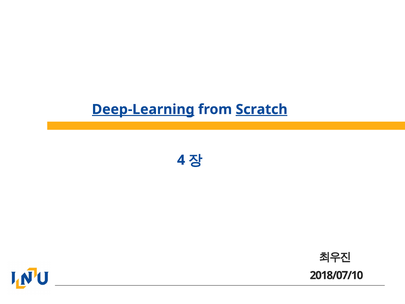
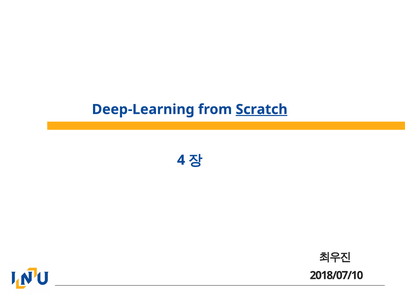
Deep-Learning underline: present -> none
